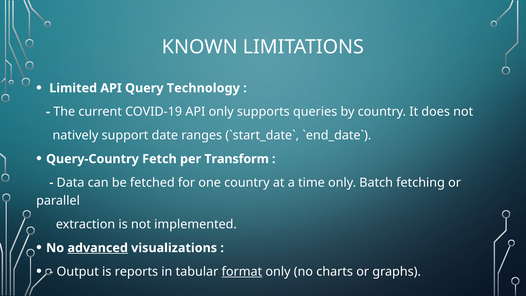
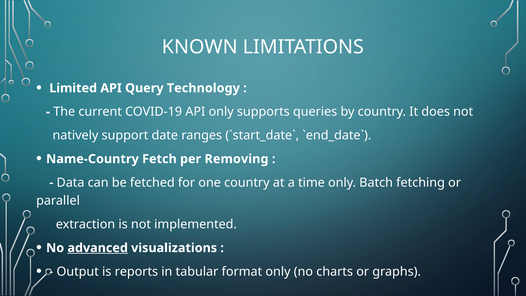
Query-Country: Query-Country -> Name-Country
Transform: Transform -> Removing
format underline: present -> none
